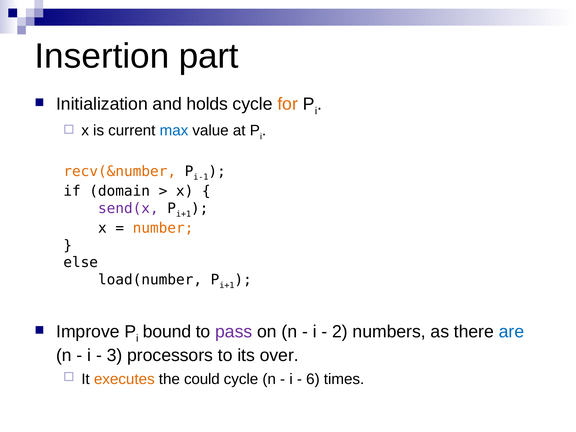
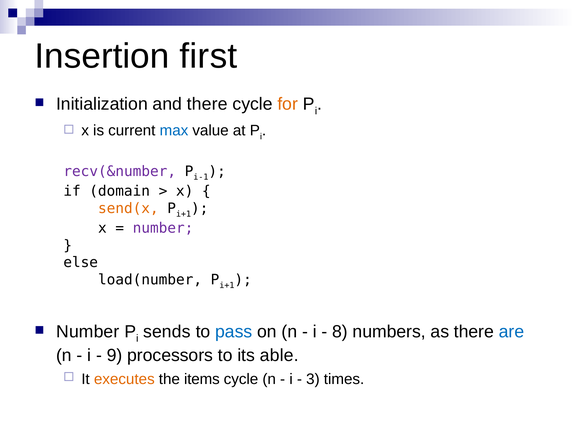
part: part -> first
and holds: holds -> there
recv(&number colour: orange -> purple
send(x colour: purple -> orange
number at (163, 228) colour: orange -> purple
Improve at (88, 332): Improve -> Number
bound: bound -> sends
pass colour: purple -> blue
2: 2 -> 8
3: 3 -> 9
over: over -> able
could: could -> items
6: 6 -> 3
